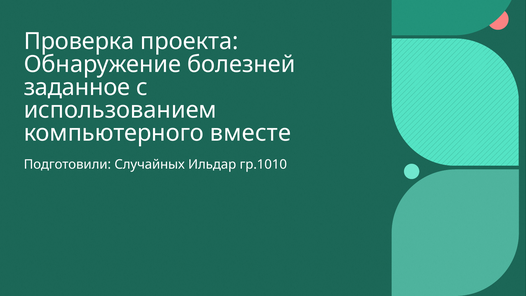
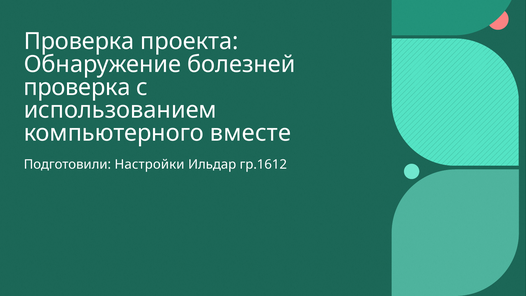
заданное at (77, 87): заданное -> проверка
Случайных: Случайных -> Настройки
гр.1010: гр.1010 -> гр.1612
